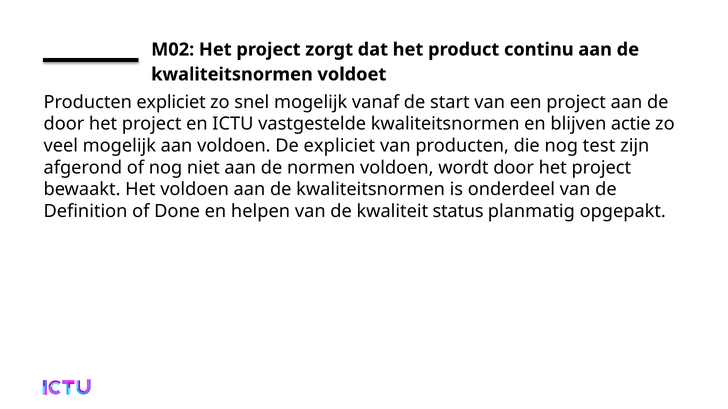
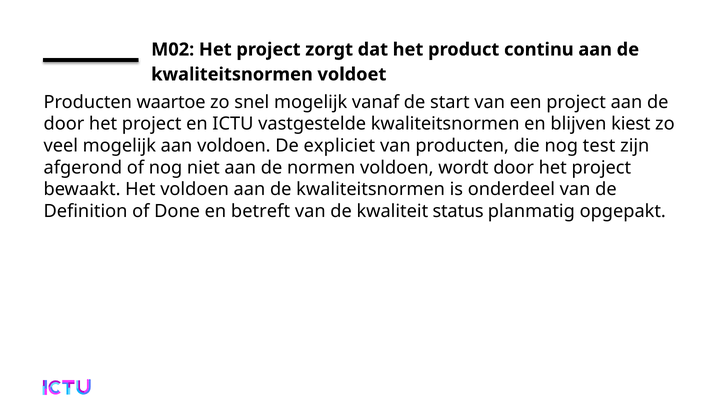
Producten expliciet: expliciet -> waartoe
actie: actie -> kiest
helpen: helpen -> betreft
